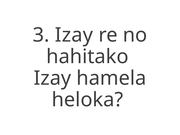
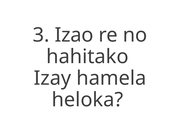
3 Izay: Izay -> Izao
